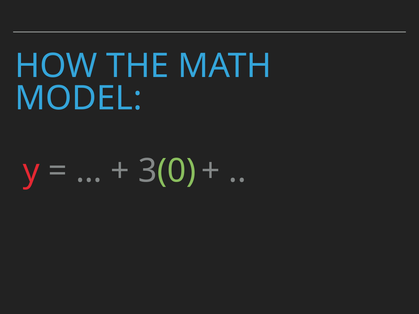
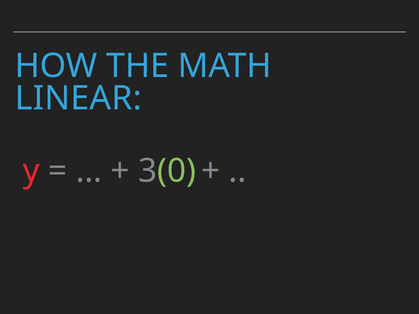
MODEL: MODEL -> LINEAR
